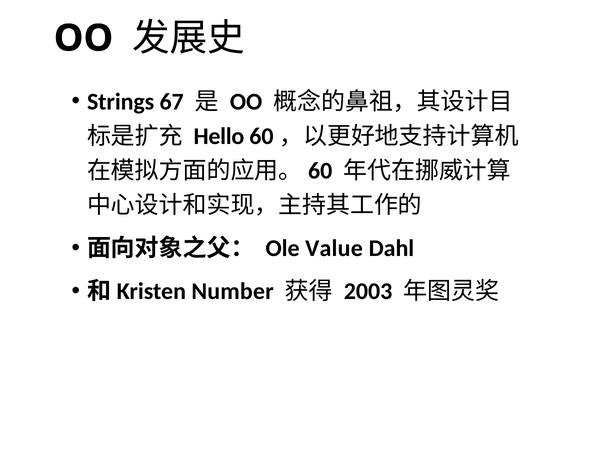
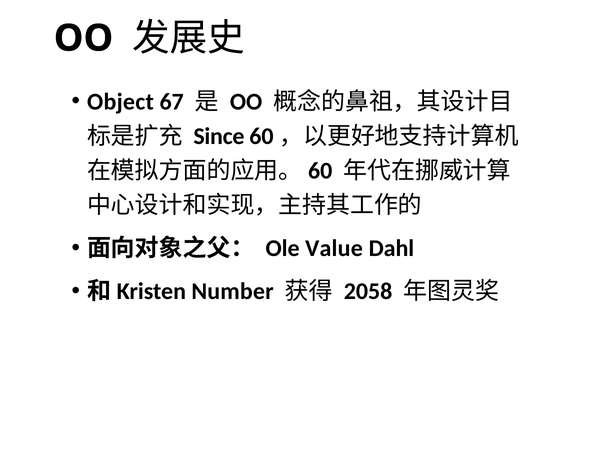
Strings: Strings -> Object
Hello: Hello -> Since
2003: 2003 -> 2058
